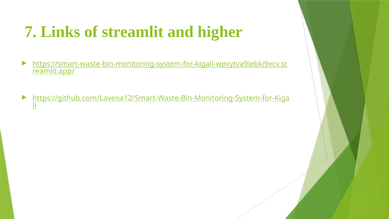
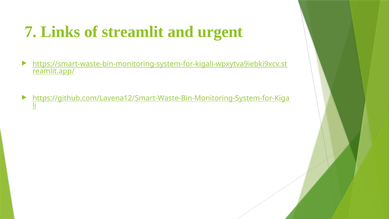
higher: higher -> urgent
